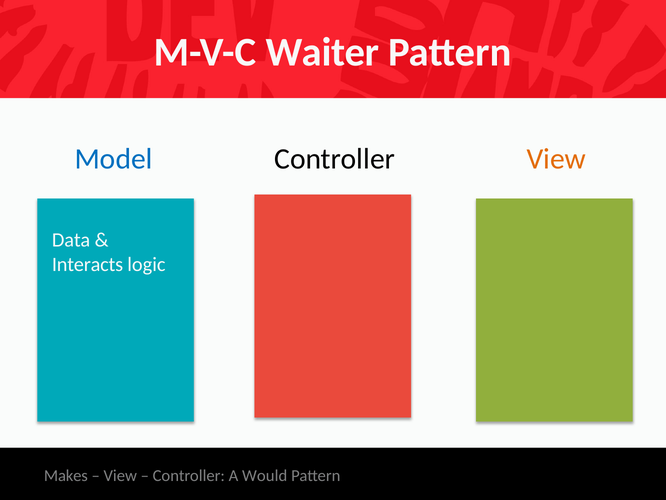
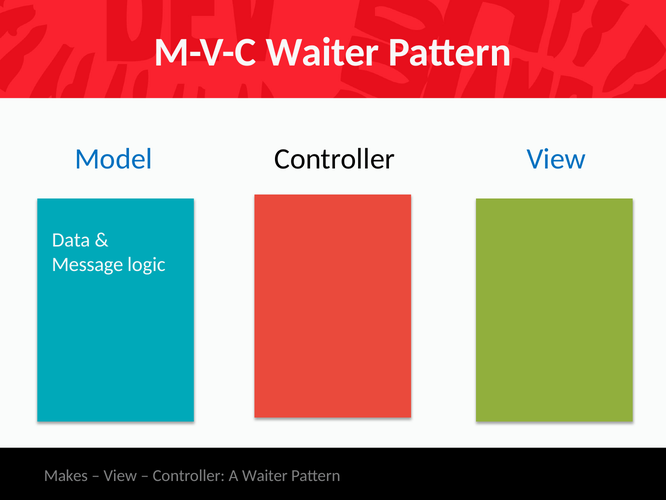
View at (556, 159) colour: orange -> blue
Interacts: Interacts -> Message
A Would: Would -> Waiter
